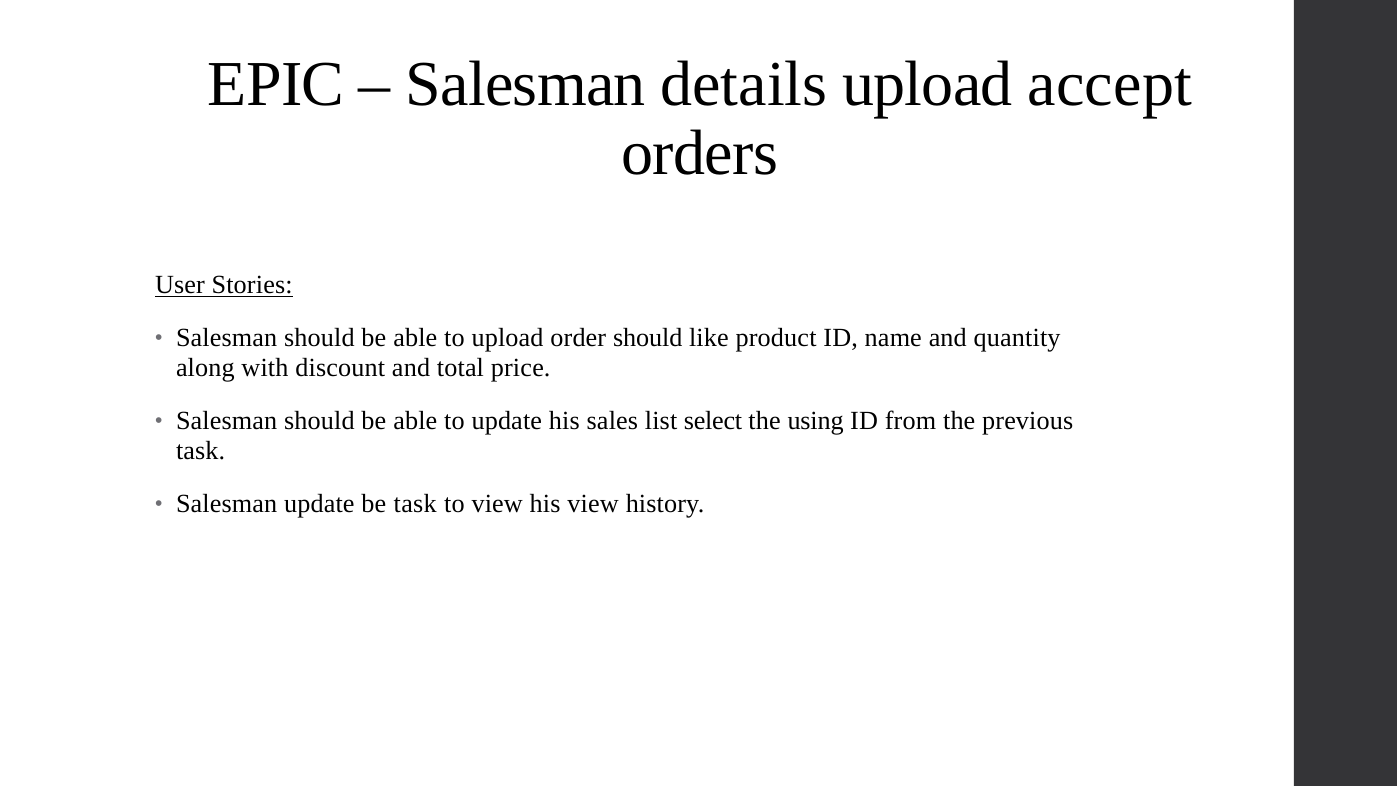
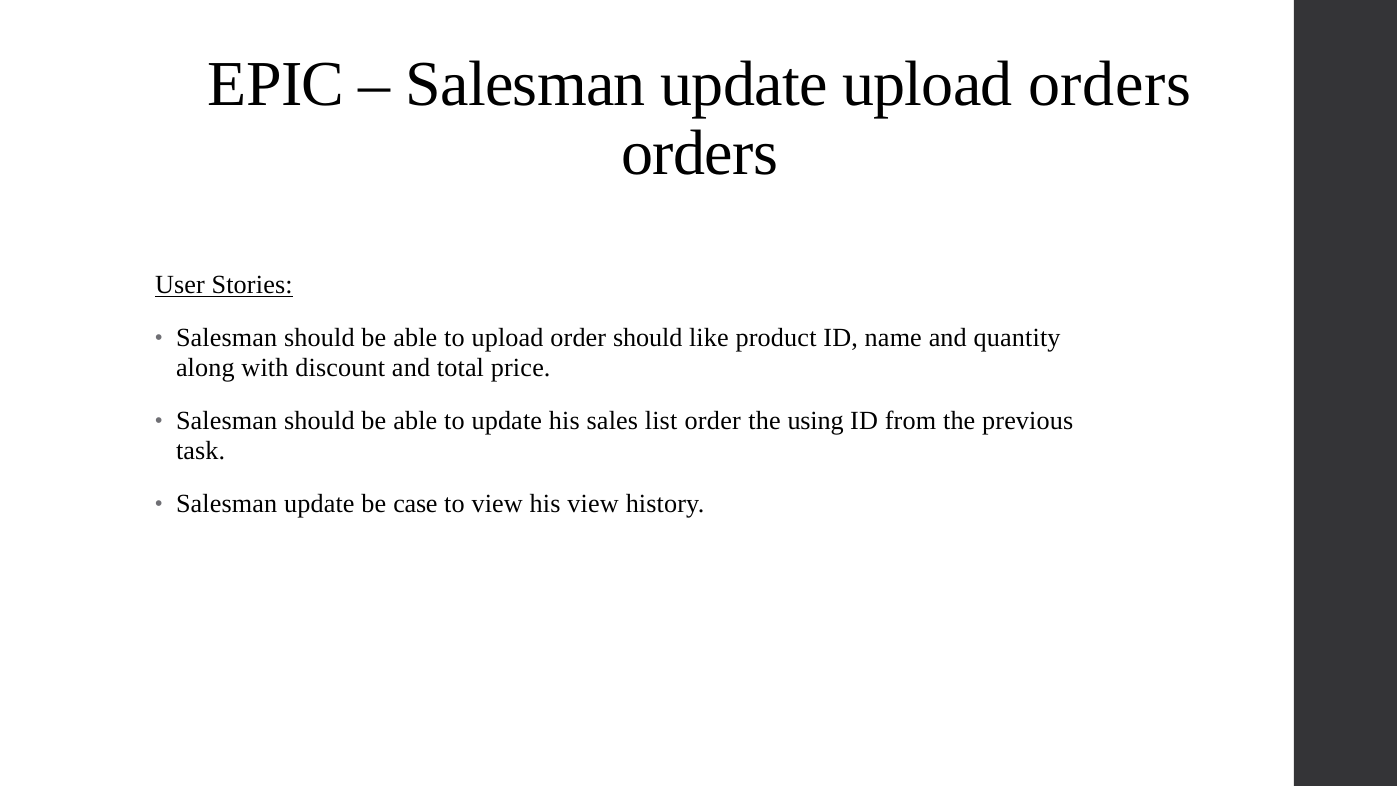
details at (744, 84): details -> update
upload accept: accept -> orders
list select: select -> order
be task: task -> case
